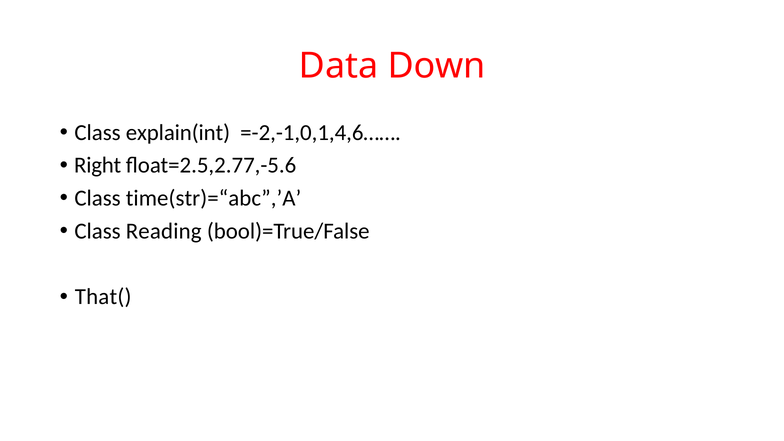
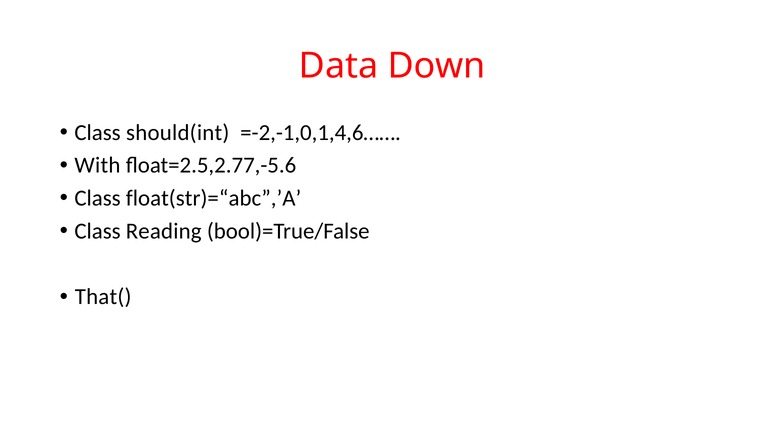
explain(int: explain(int -> should(int
Right: Right -> With
time(str)=“abc”,’A: time(str)=“abc”,’A -> float(str)=“abc”,’A
